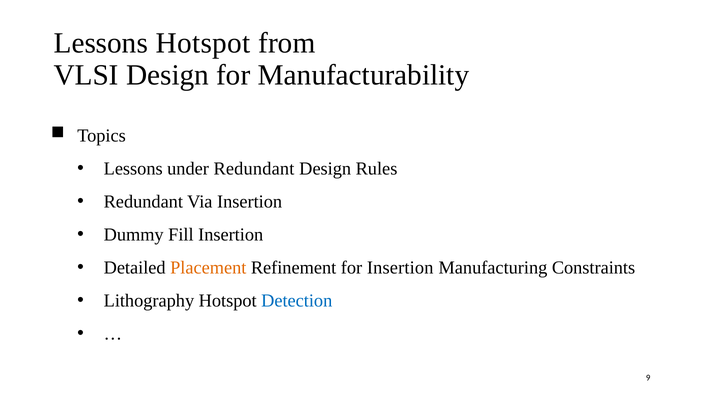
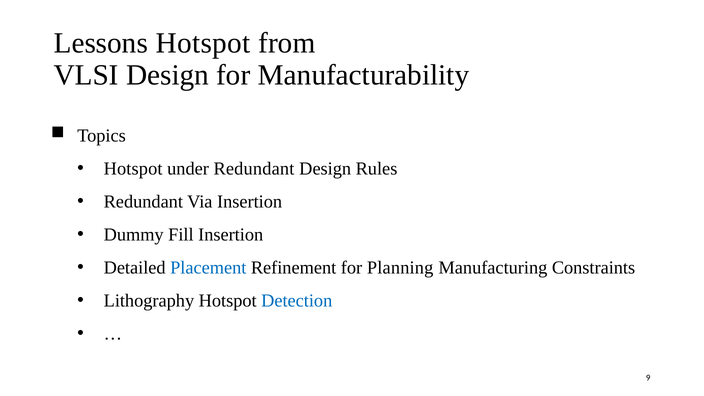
Lessons at (133, 169): Lessons -> Hotspot
Placement colour: orange -> blue
for Insertion: Insertion -> Planning
